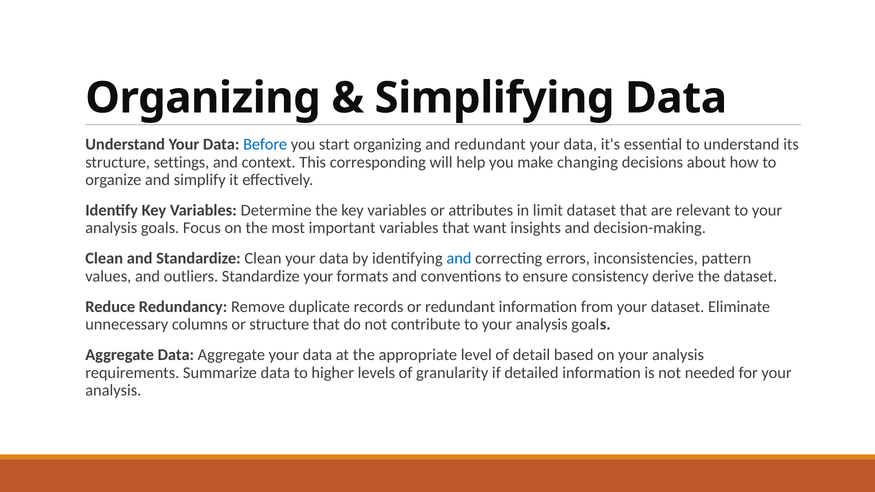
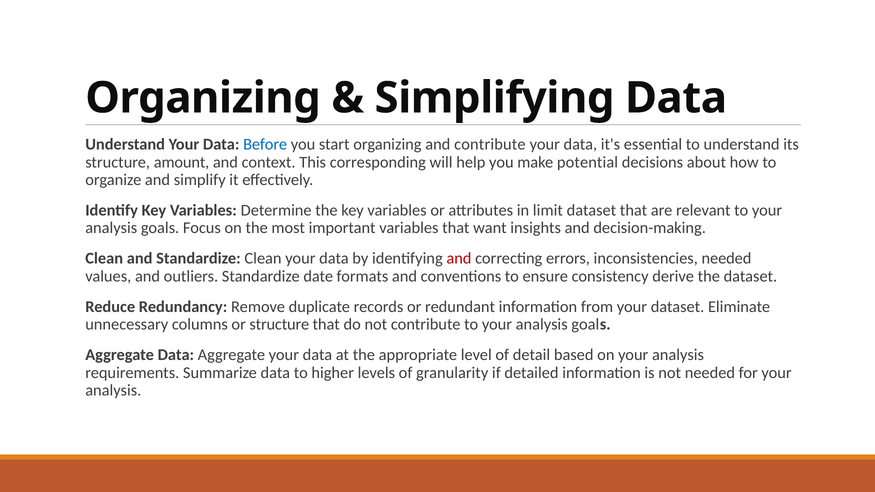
and redundant: redundant -> contribute
settings: settings -> amount
changing: changing -> potential
and at (459, 259) colour: blue -> red
inconsistencies pattern: pattern -> needed
Standardize your: your -> date
